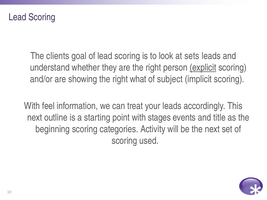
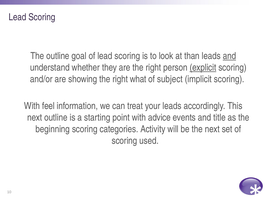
The clients: clients -> outline
sets: sets -> than
and at (229, 56) underline: none -> present
stages: stages -> advice
